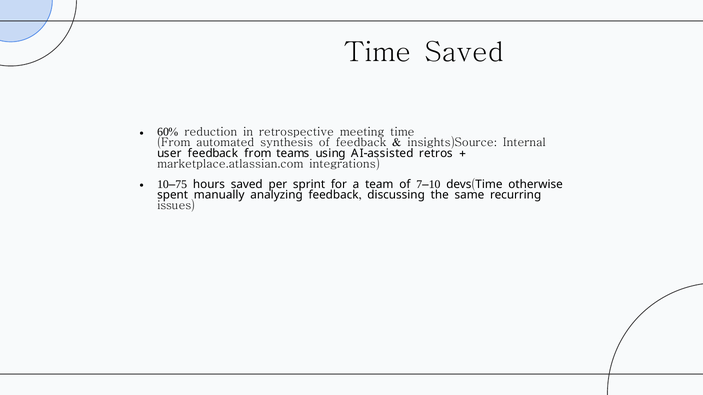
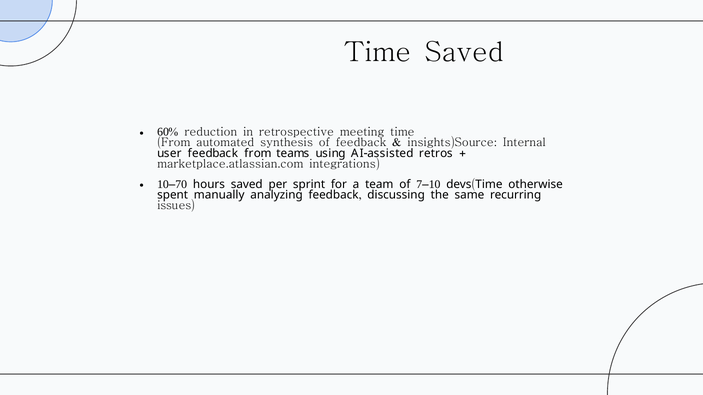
10–75: 10–75 -> 10–70
